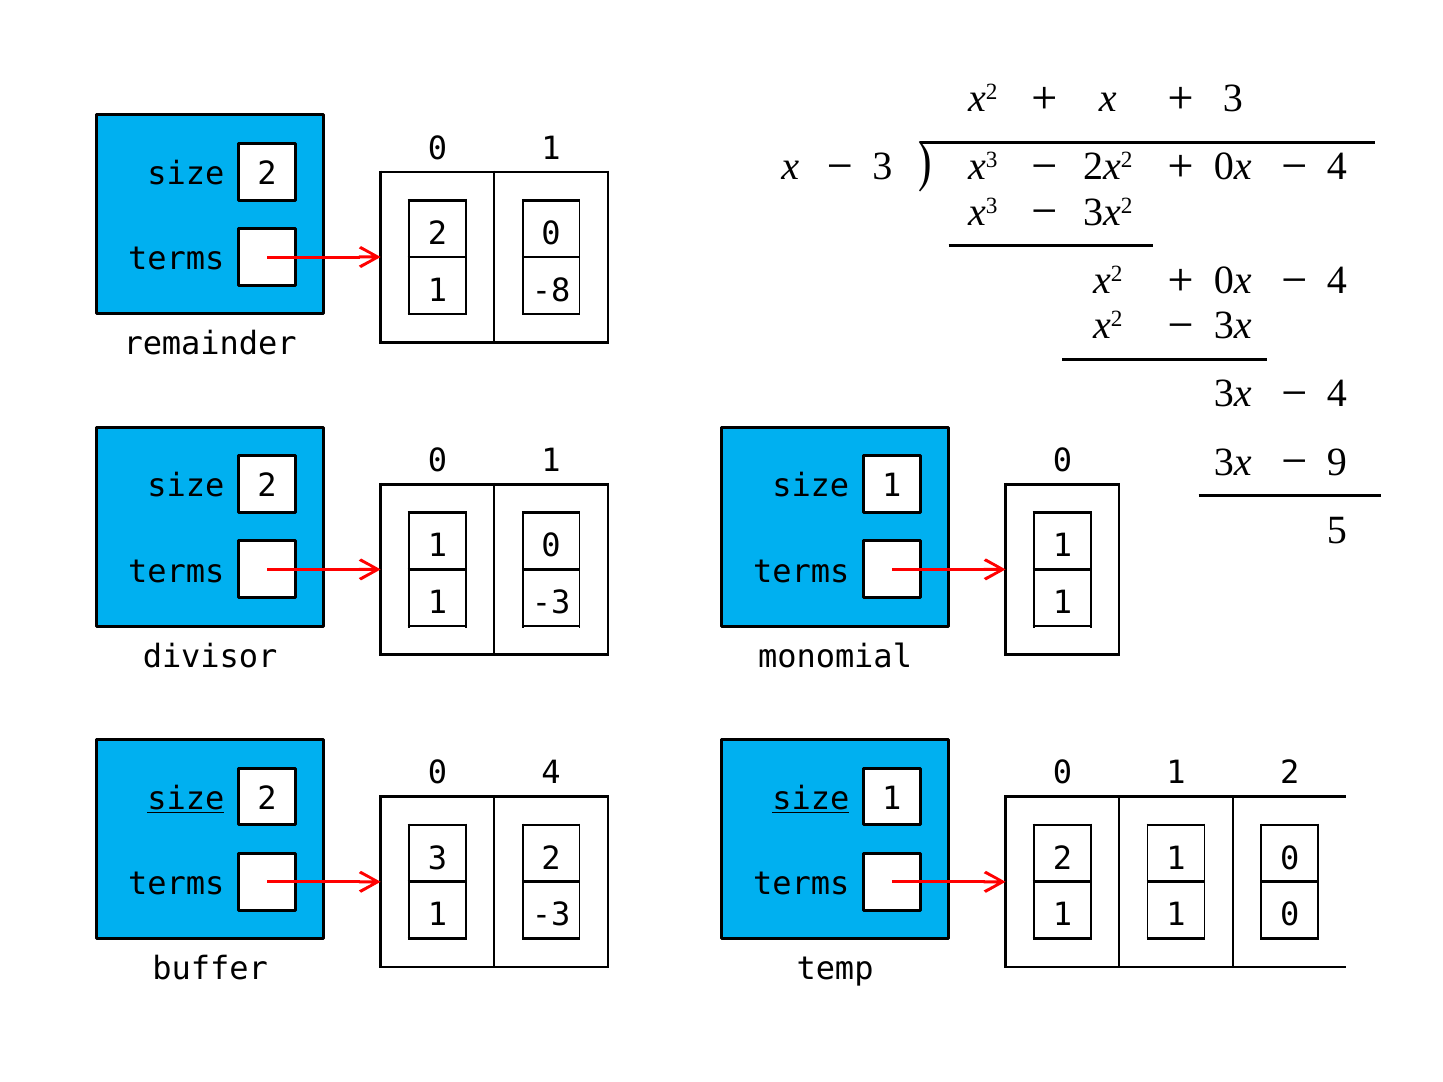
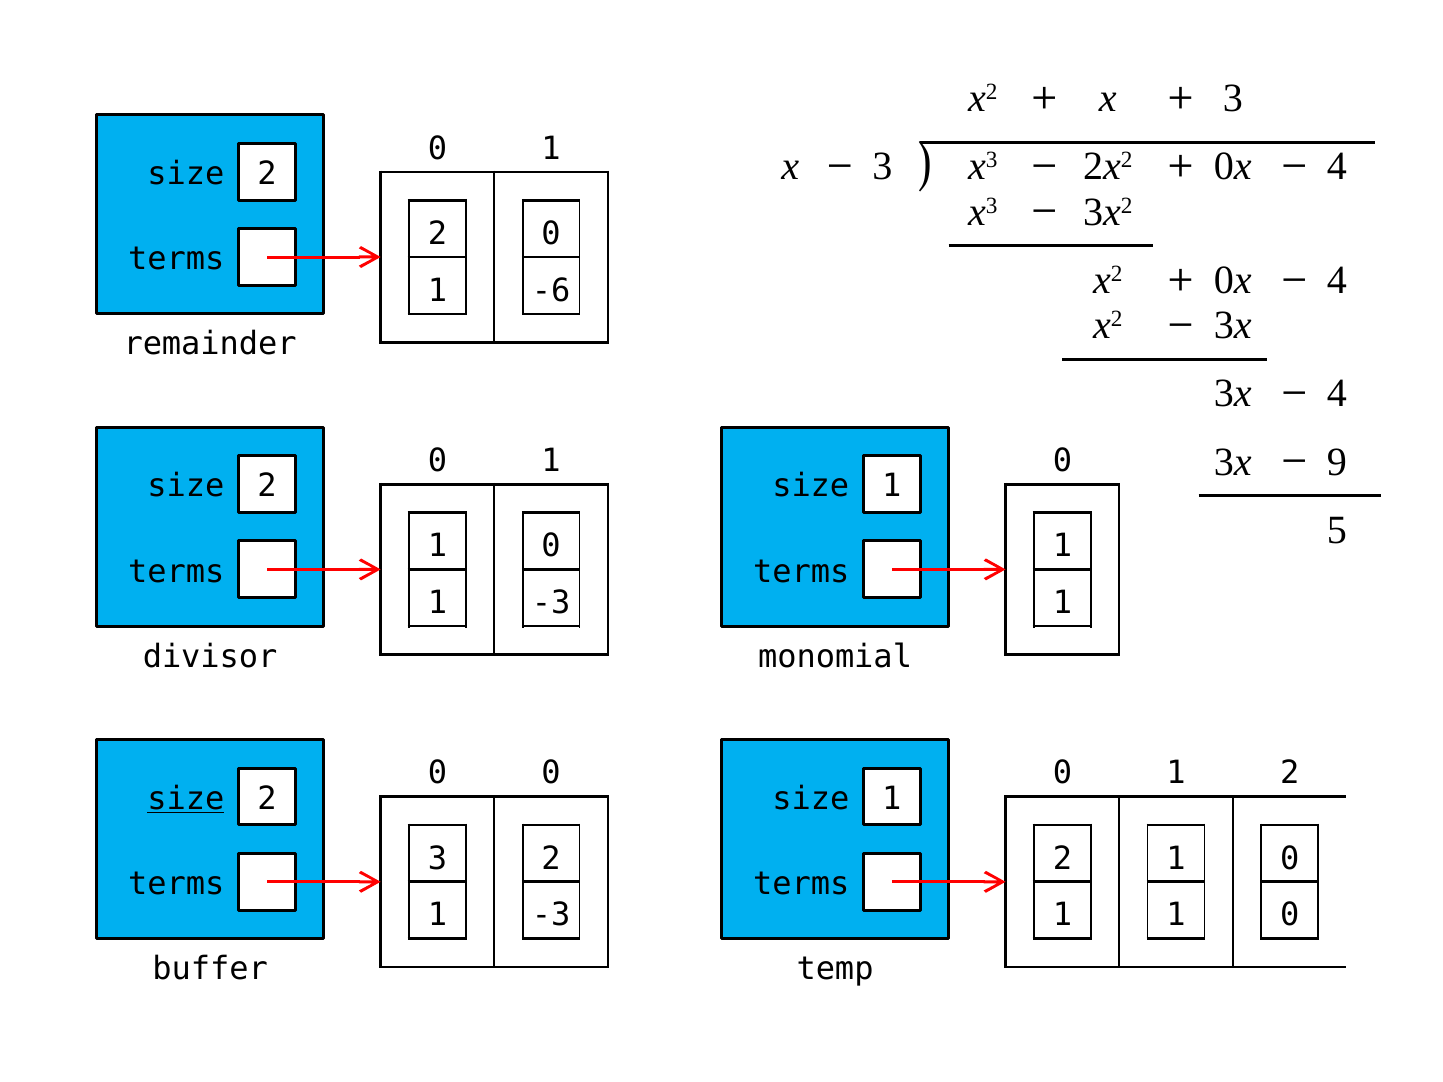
-8: -8 -> -6
4 at (551, 773): 4 -> 0
size at (811, 799) underline: present -> none
